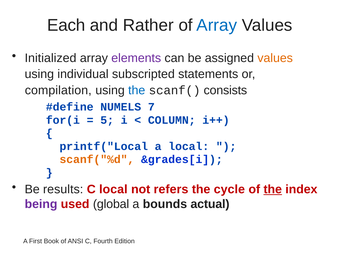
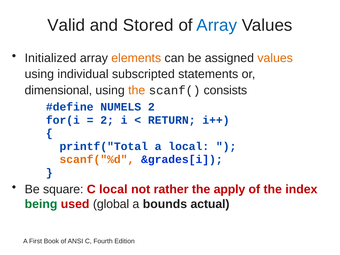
Each: Each -> Valid
Rather: Rather -> Stored
elements colour: purple -> orange
compilation: compilation -> dimensional
the at (137, 90) colour: blue -> orange
NUMELS 7: 7 -> 2
5 at (107, 120): 5 -> 2
COLUMN: COLUMN -> RETURN
printf("Local: printf("Local -> printf("Total
results: results -> square
refers: refers -> rather
cycle: cycle -> apply
the at (273, 189) underline: present -> none
being colour: purple -> green
